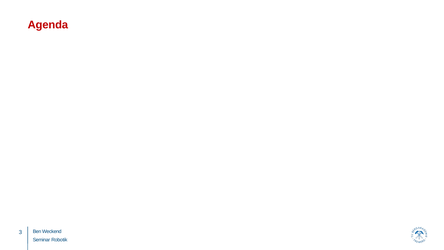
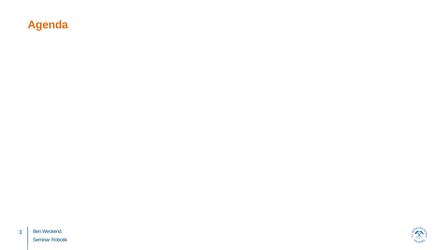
Agenda colour: red -> orange
